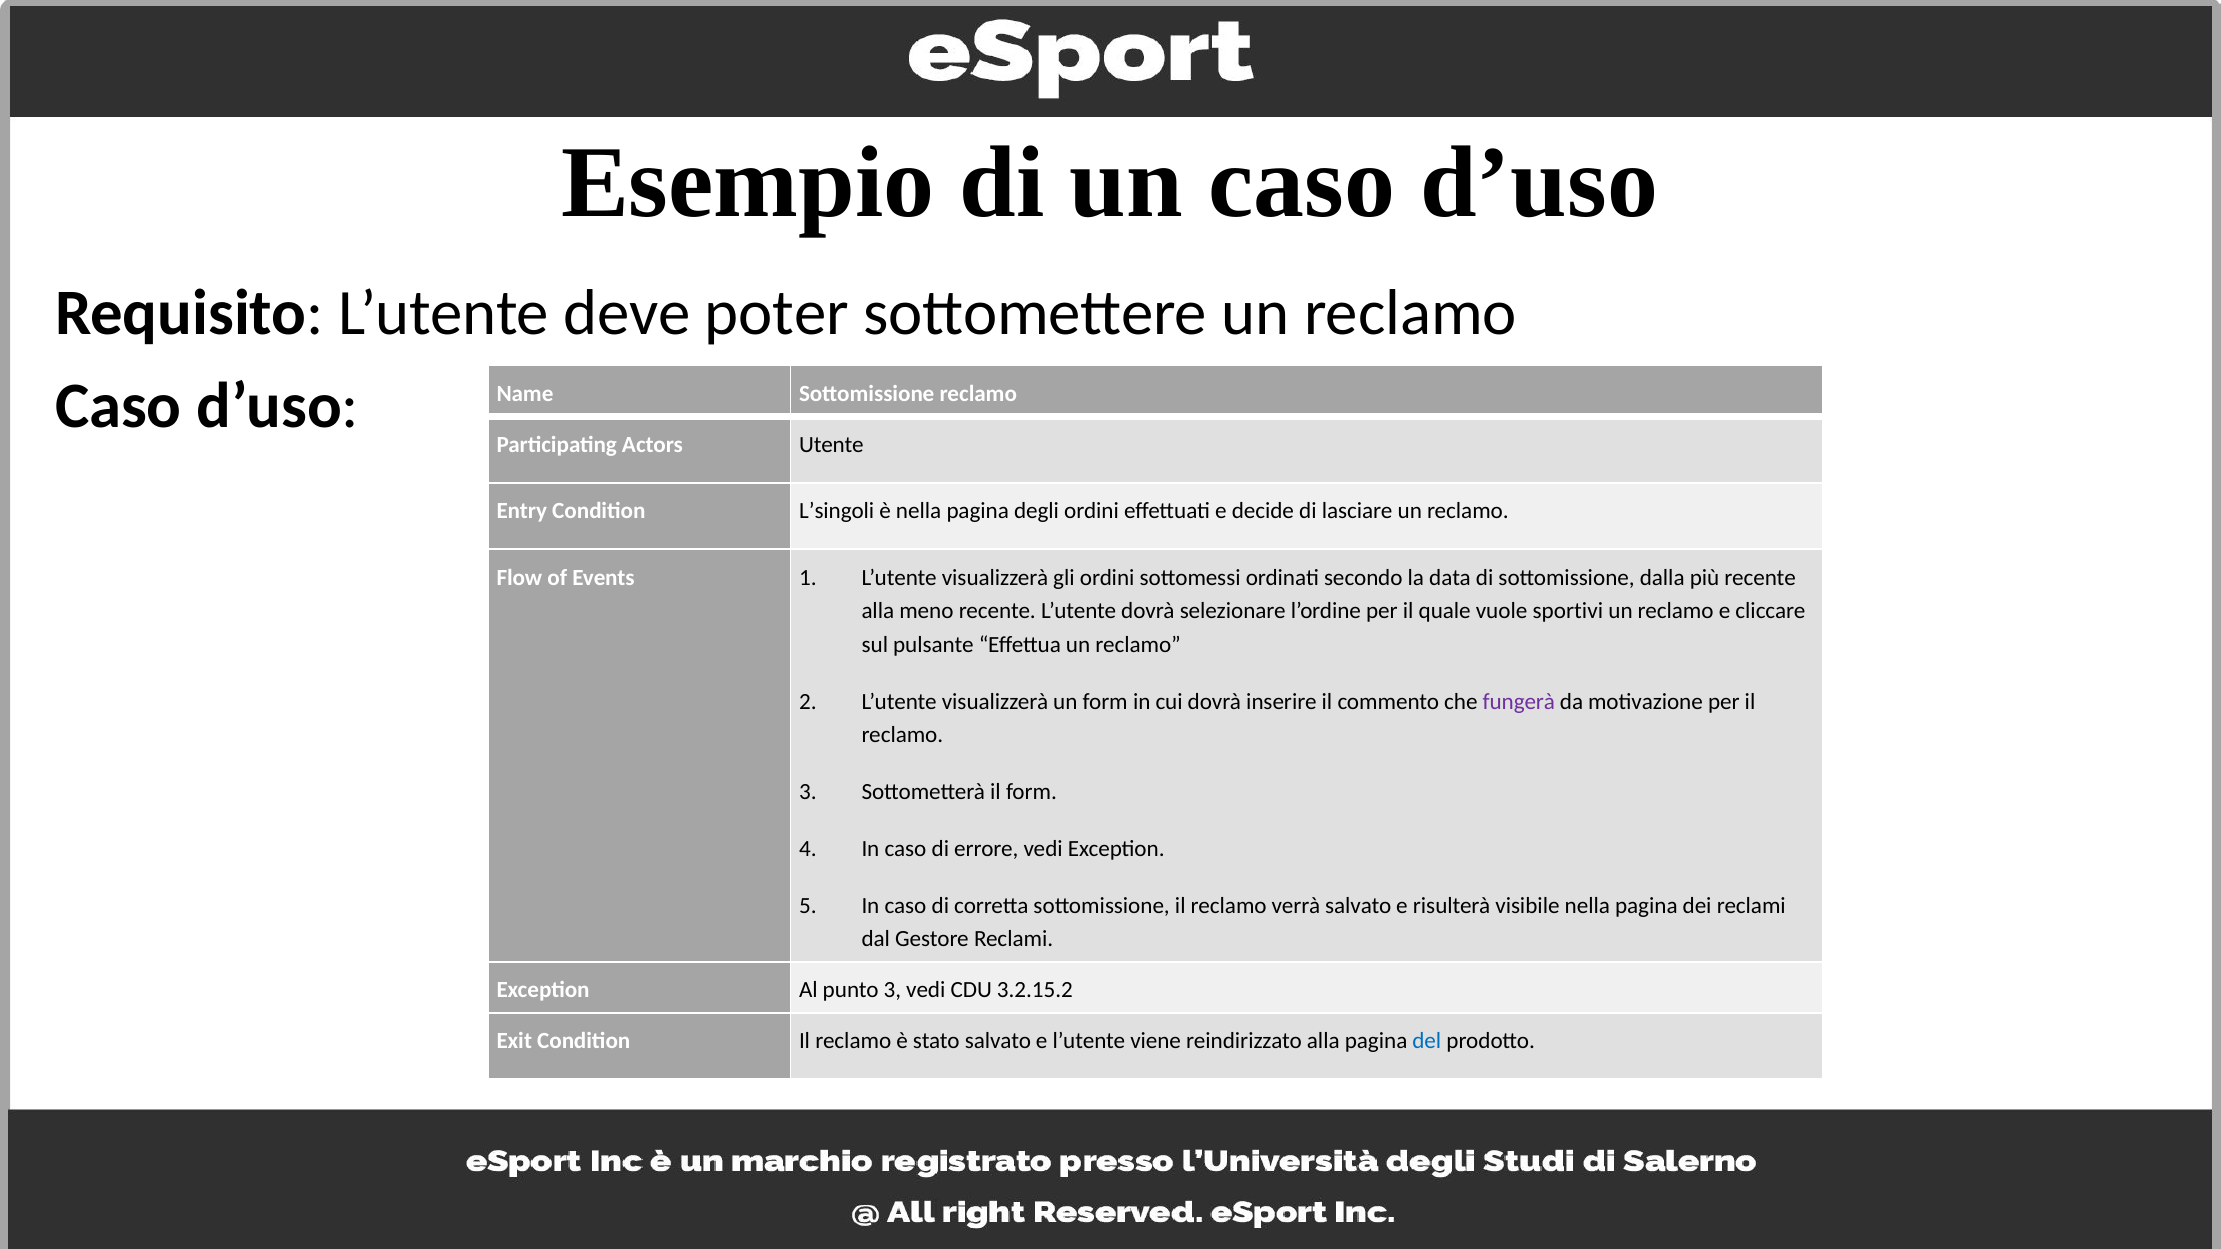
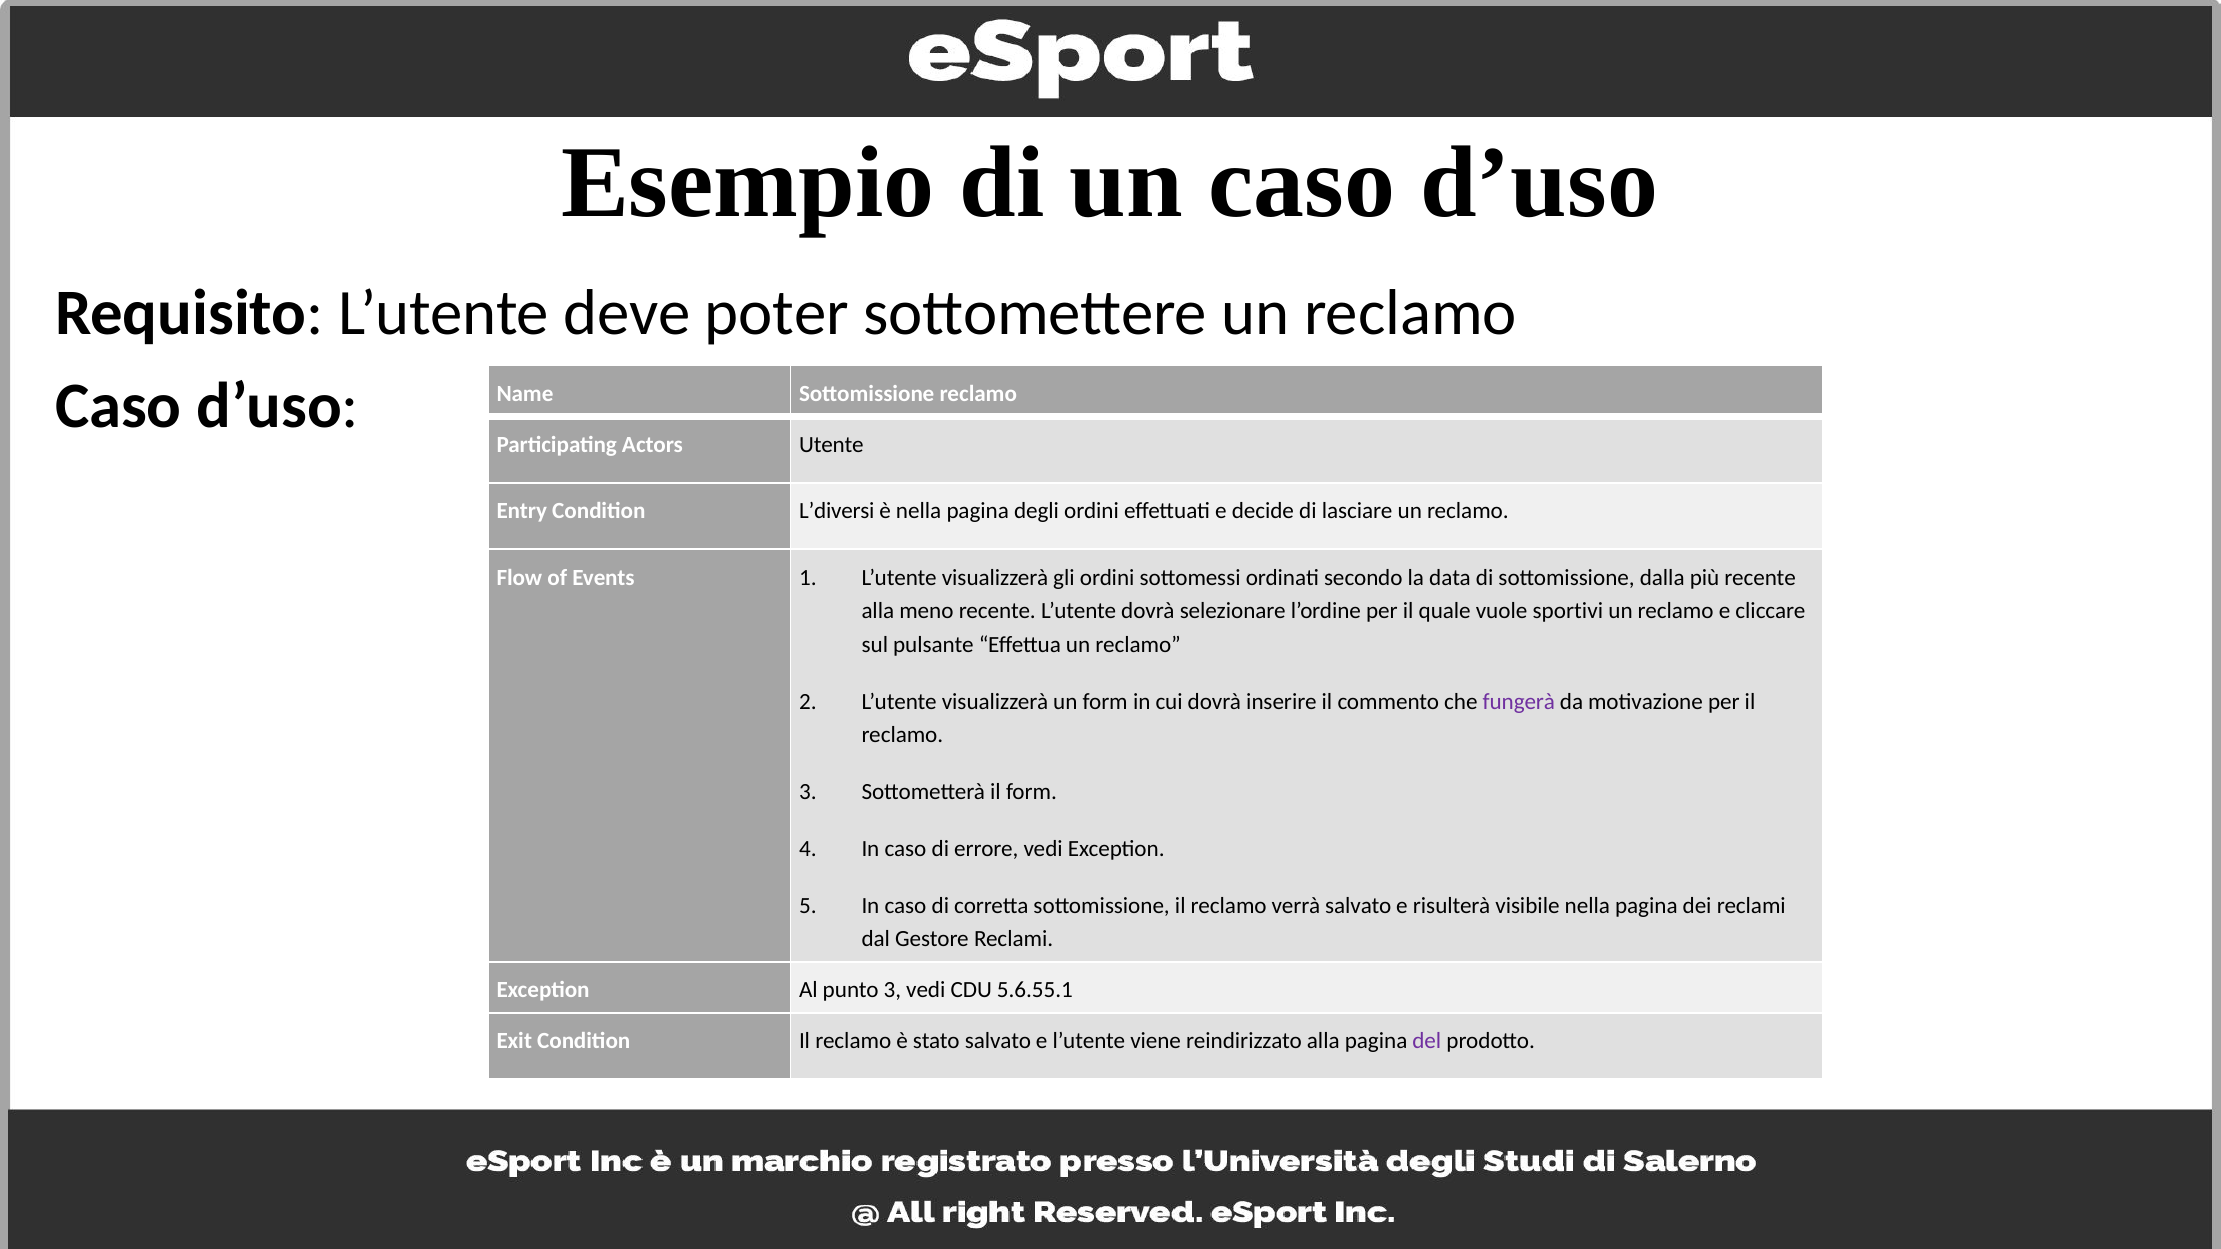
L’singoli: L’singoli -> L’diversi
3.2.15.2: 3.2.15.2 -> 5.6.55.1
del colour: blue -> purple
